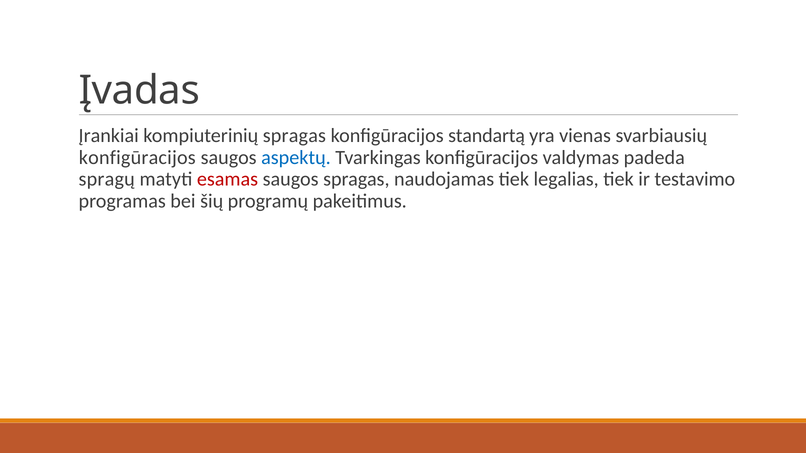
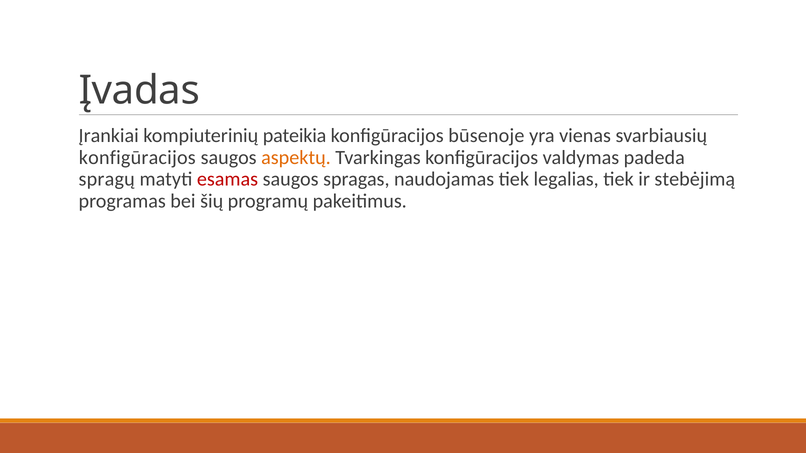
kompiuterinių spragas: spragas -> pateikia
standartą: standartą -> būsenoje
aspektų colour: blue -> orange
testavimo: testavimo -> stebėjimą
